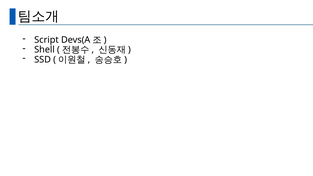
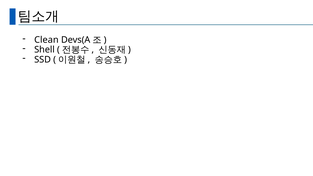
Script: Script -> Clean
